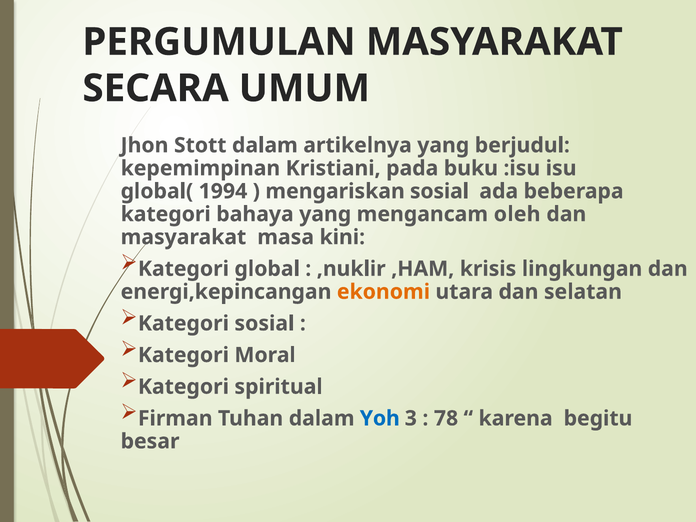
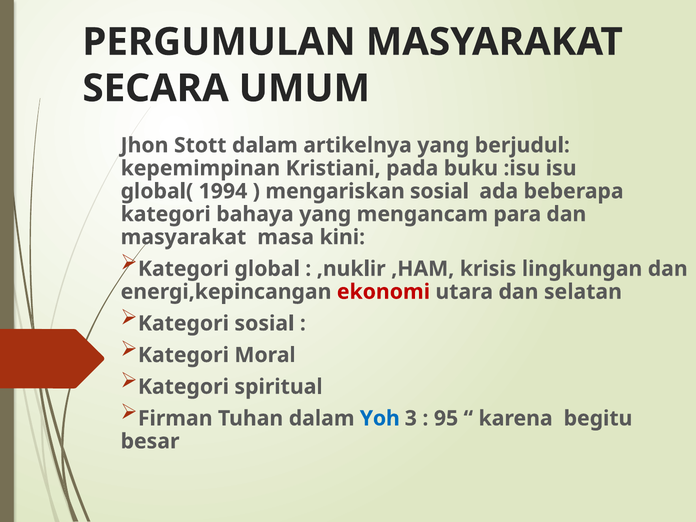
oleh: oleh -> para
ekonomi colour: orange -> red
78: 78 -> 95
